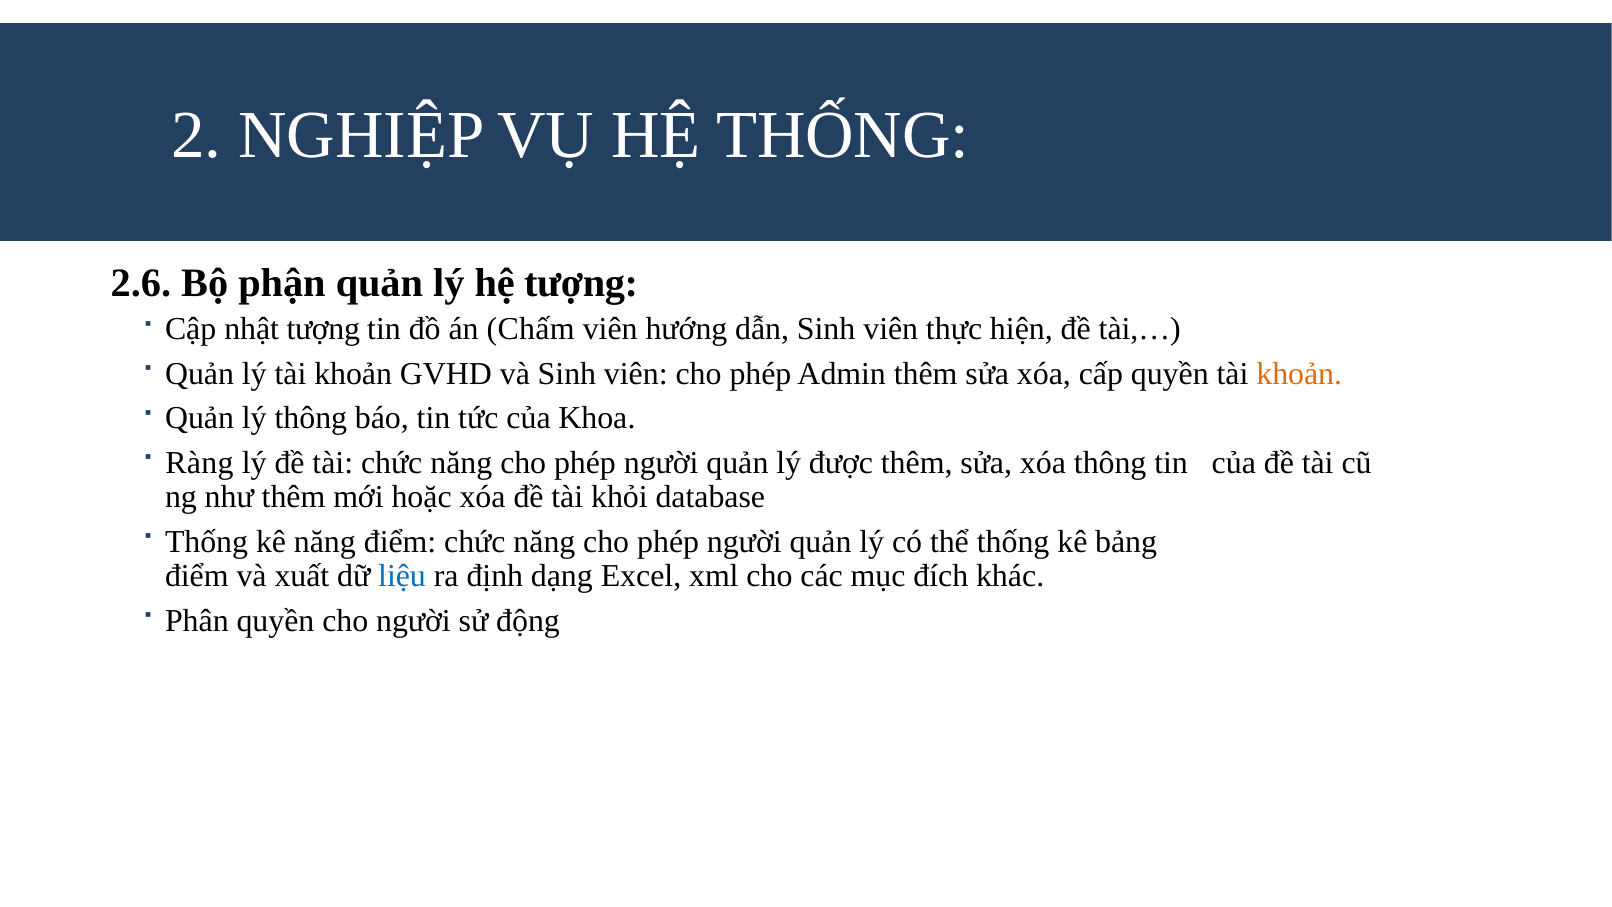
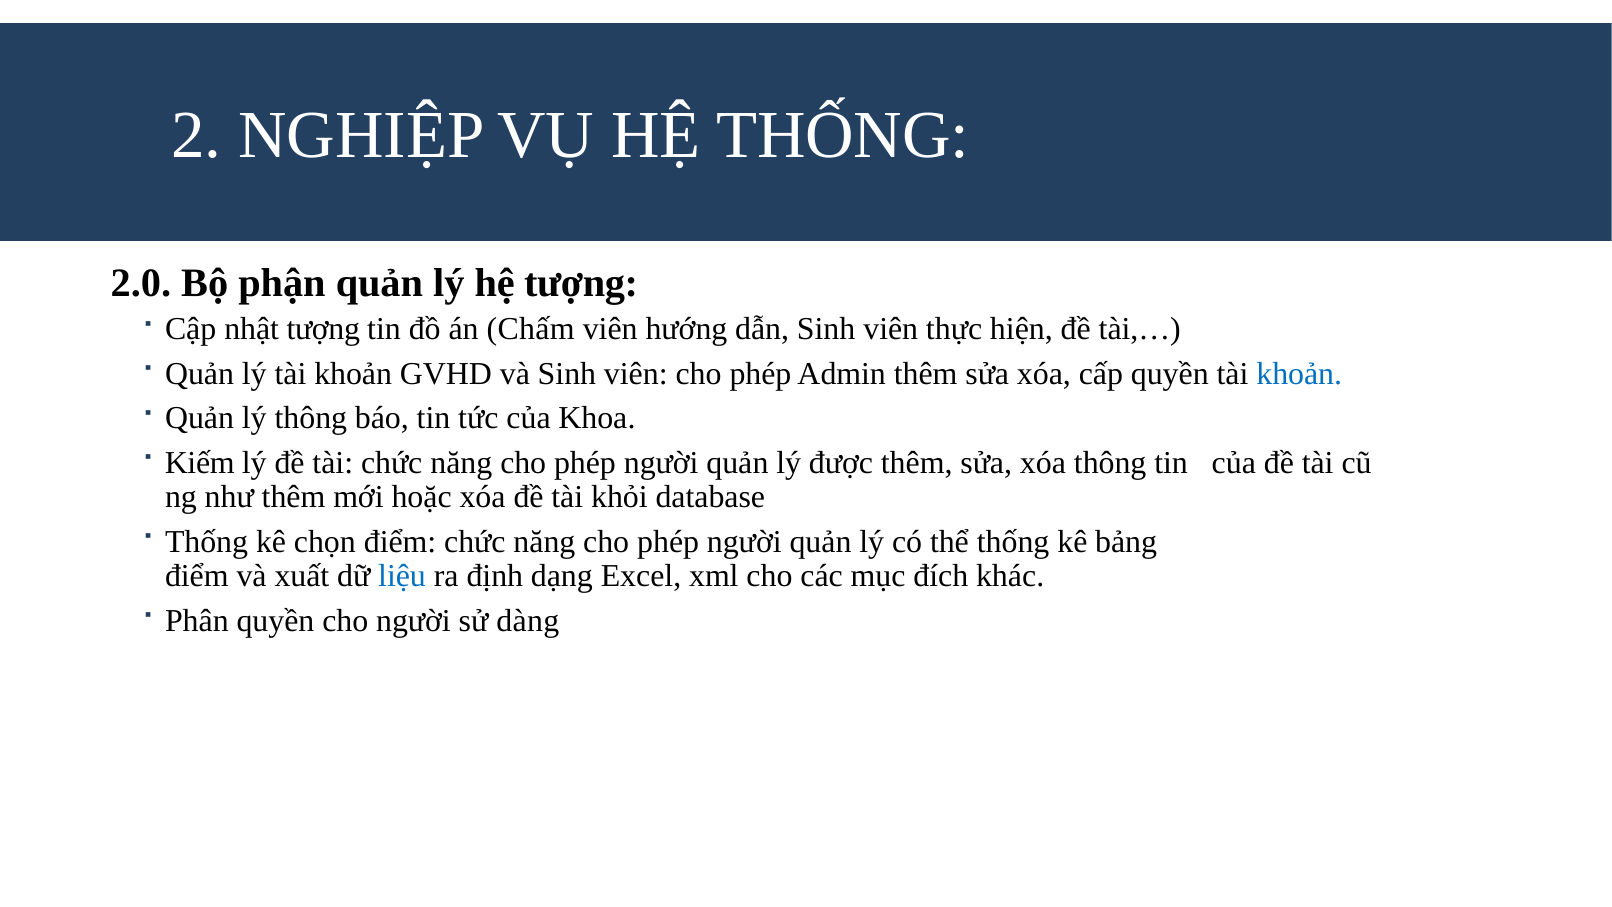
2.6: 2.6 -> 2.0
khoản at (1299, 374) colour: orange -> blue
Ràng: Ràng -> Kiếm
kê năng: năng -> chọn
động: động -> dàng
